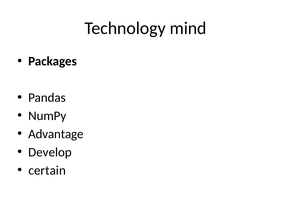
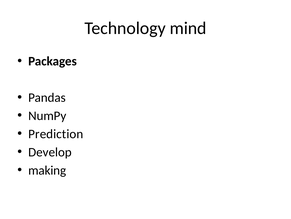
Advantage: Advantage -> Prediction
certain: certain -> making
